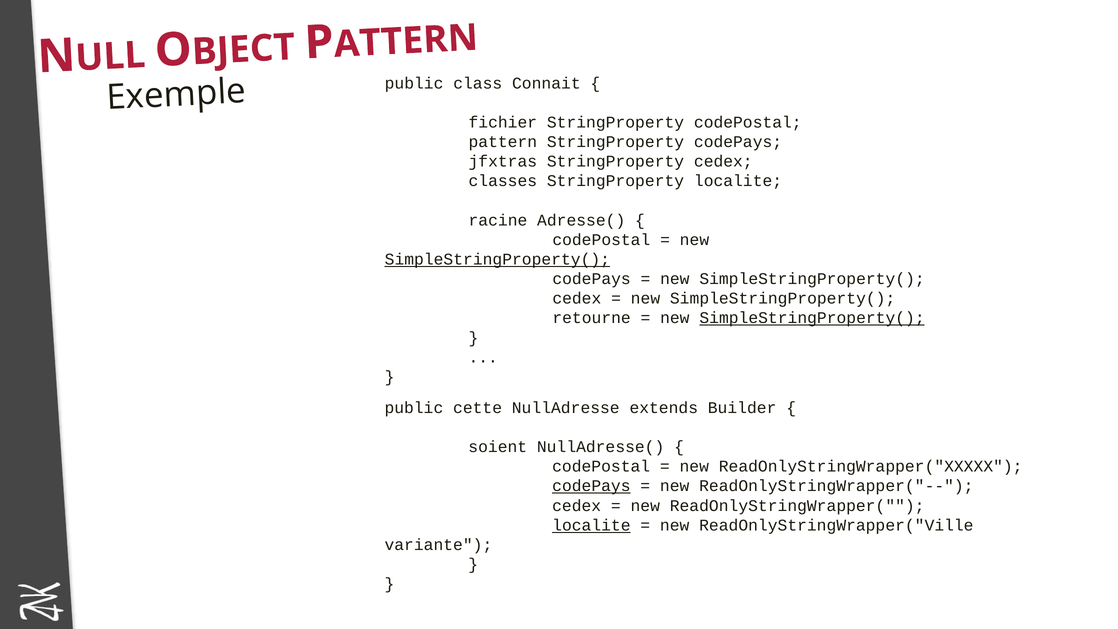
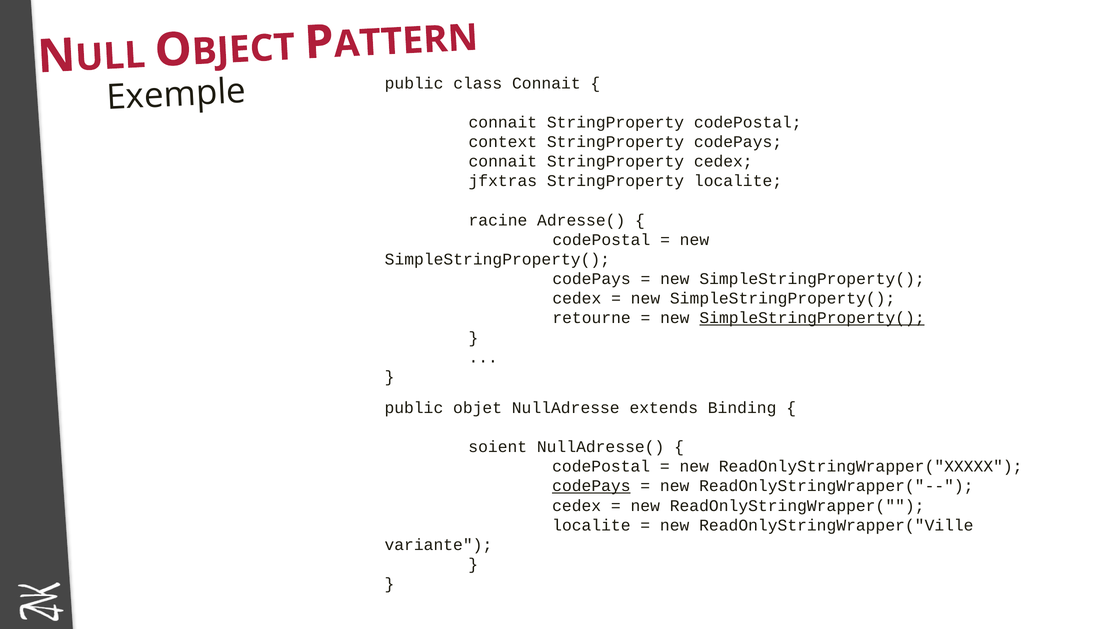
fichier at (503, 122): fichier -> connait
pattern: pattern -> context
jfxtras at (503, 161): jfxtras -> connait
classes: classes -> jfxtras
SimpleStringProperty( at (497, 259) underline: present -> none
cette: cette -> objet
Builder: Builder -> Binding
localite at (591, 525) underline: present -> none
